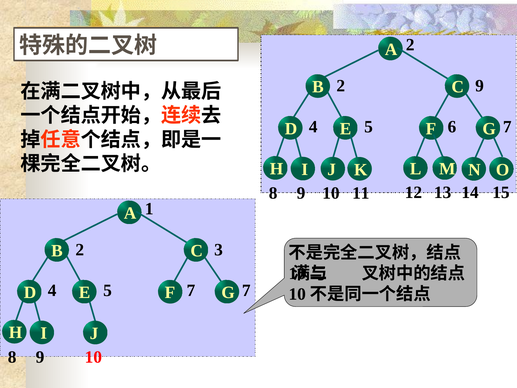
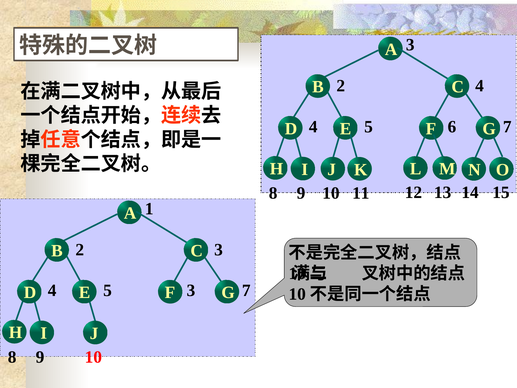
A 2: 2 -> 3
2 9: 9 -> 4
4 7: 7 -> 3
